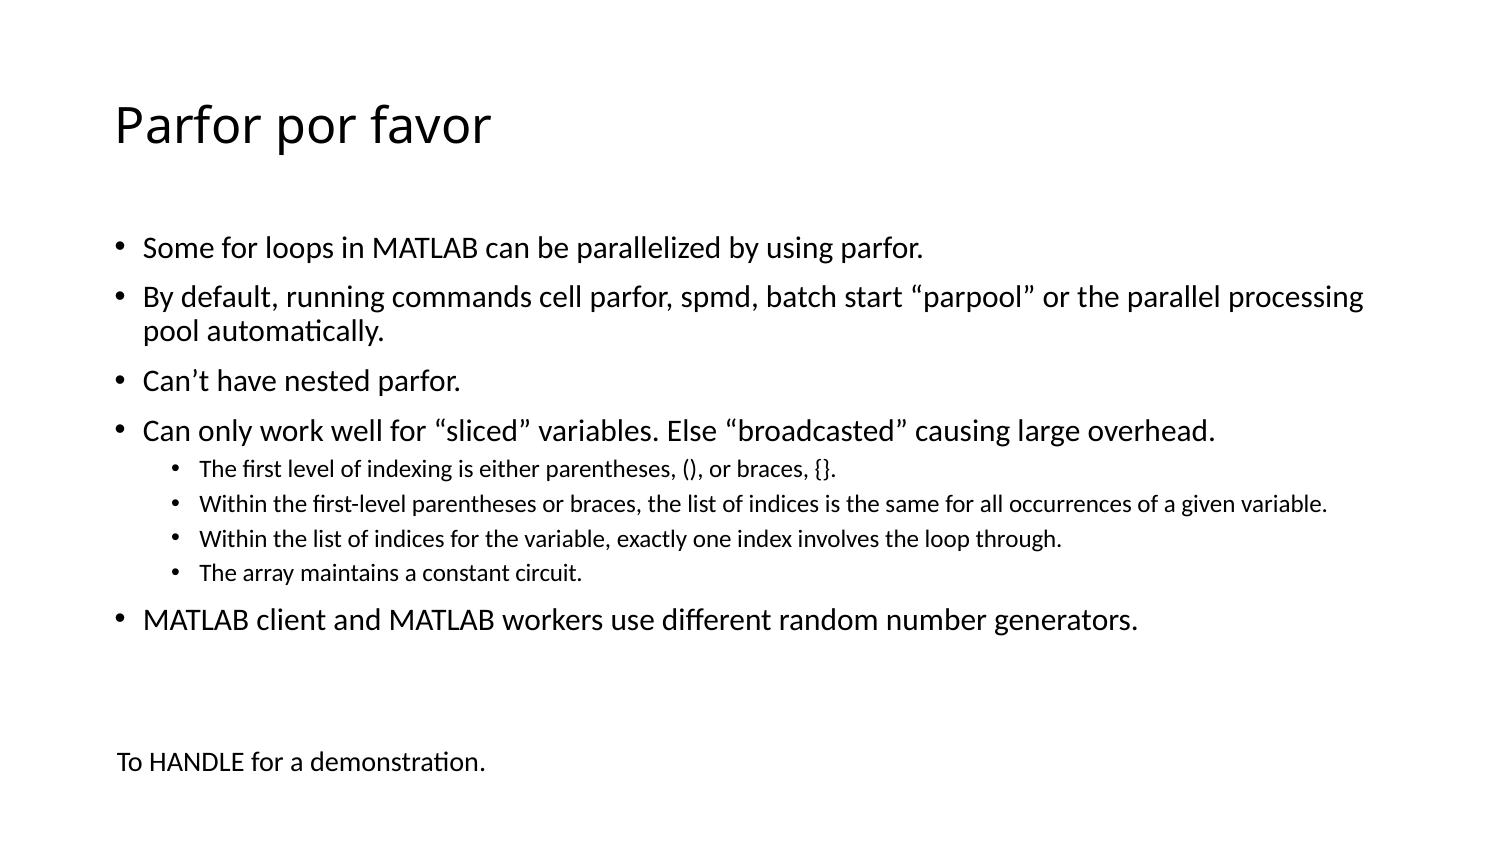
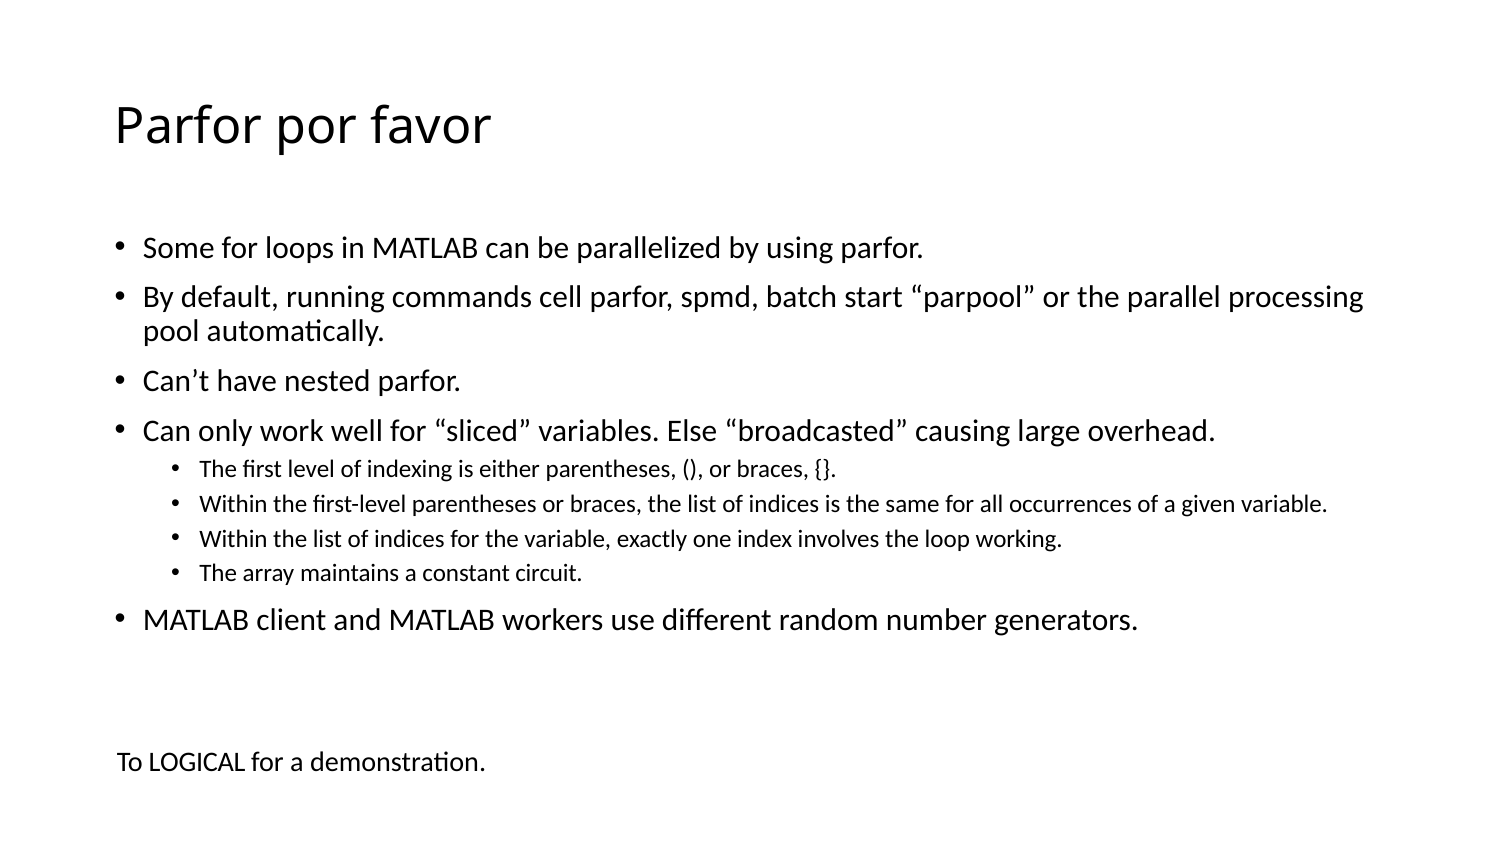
through: through -> working
HANDLE: HANDLE -> LOGICAL
